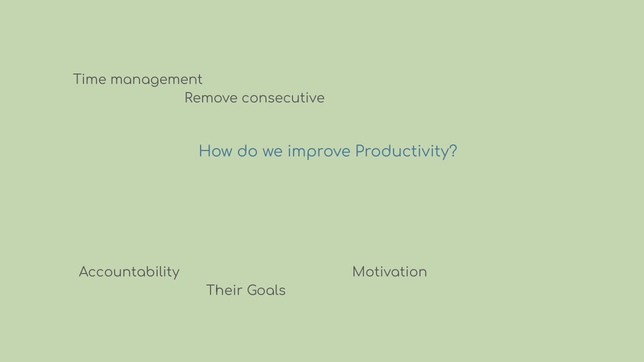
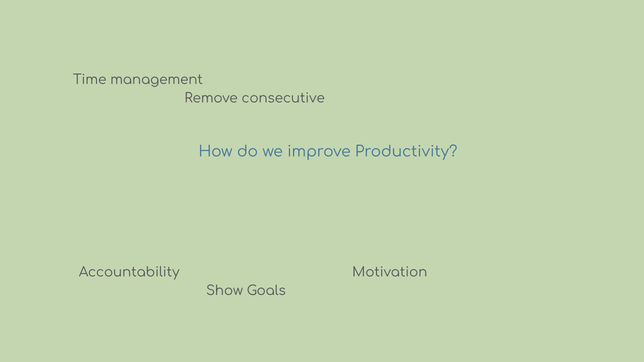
Their: Their -> Show
